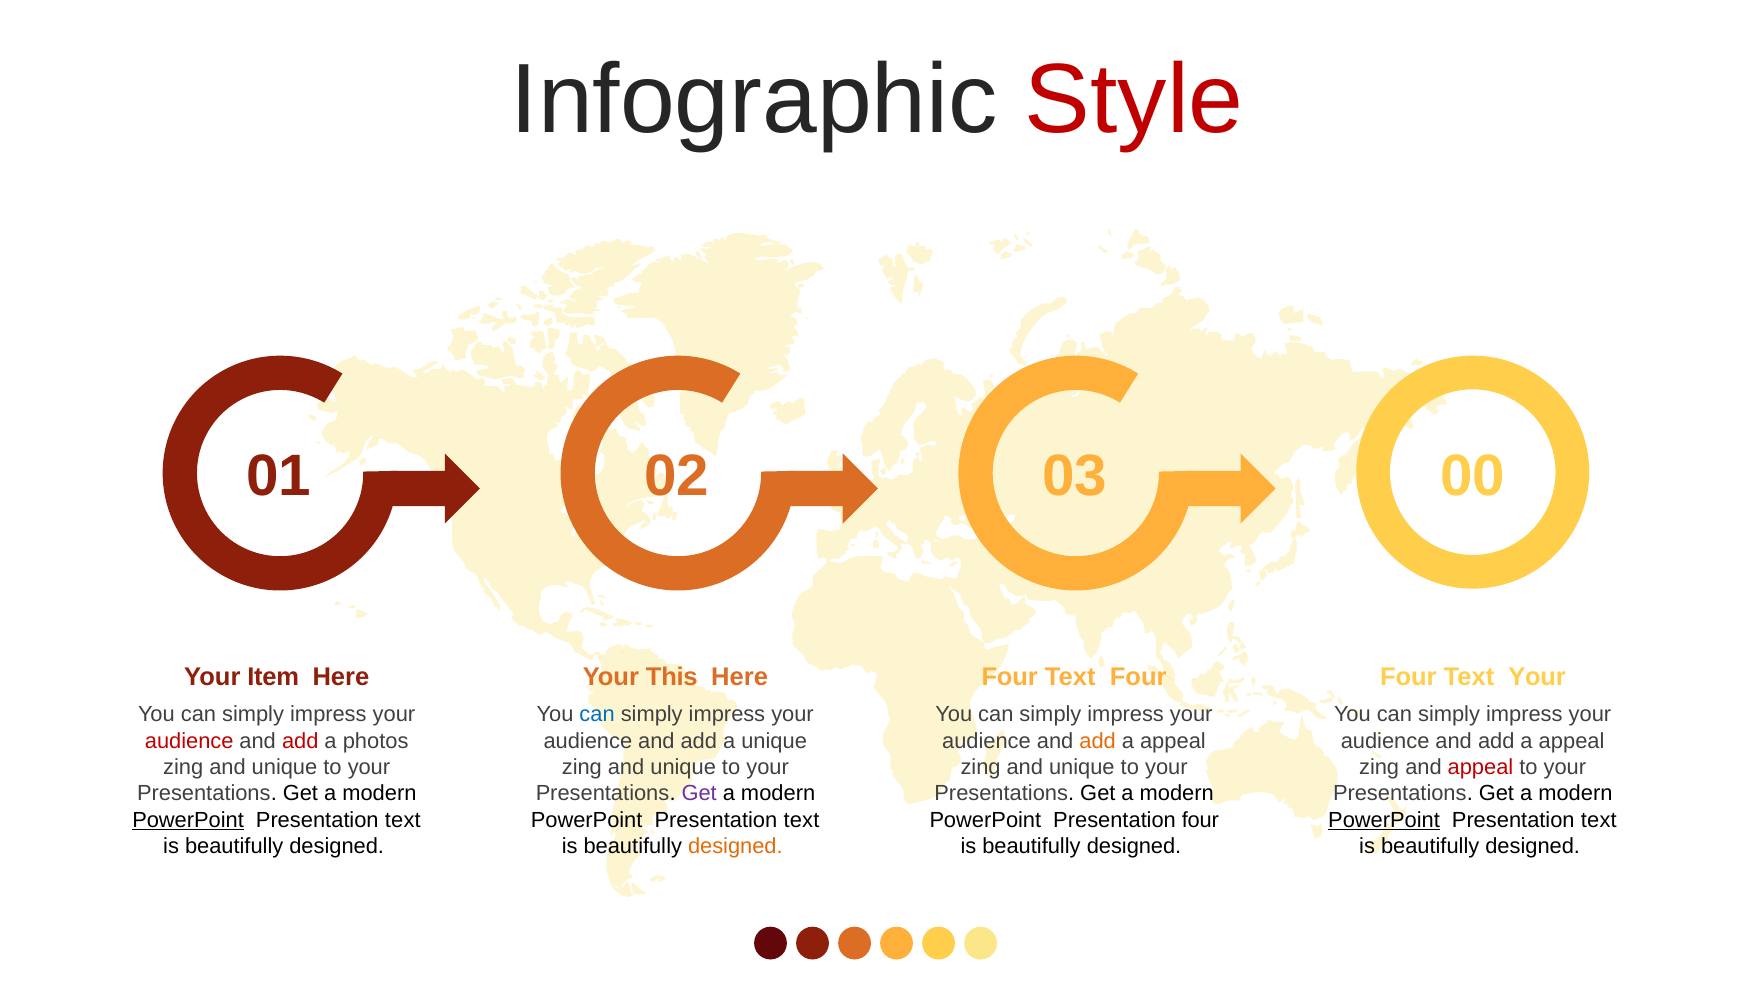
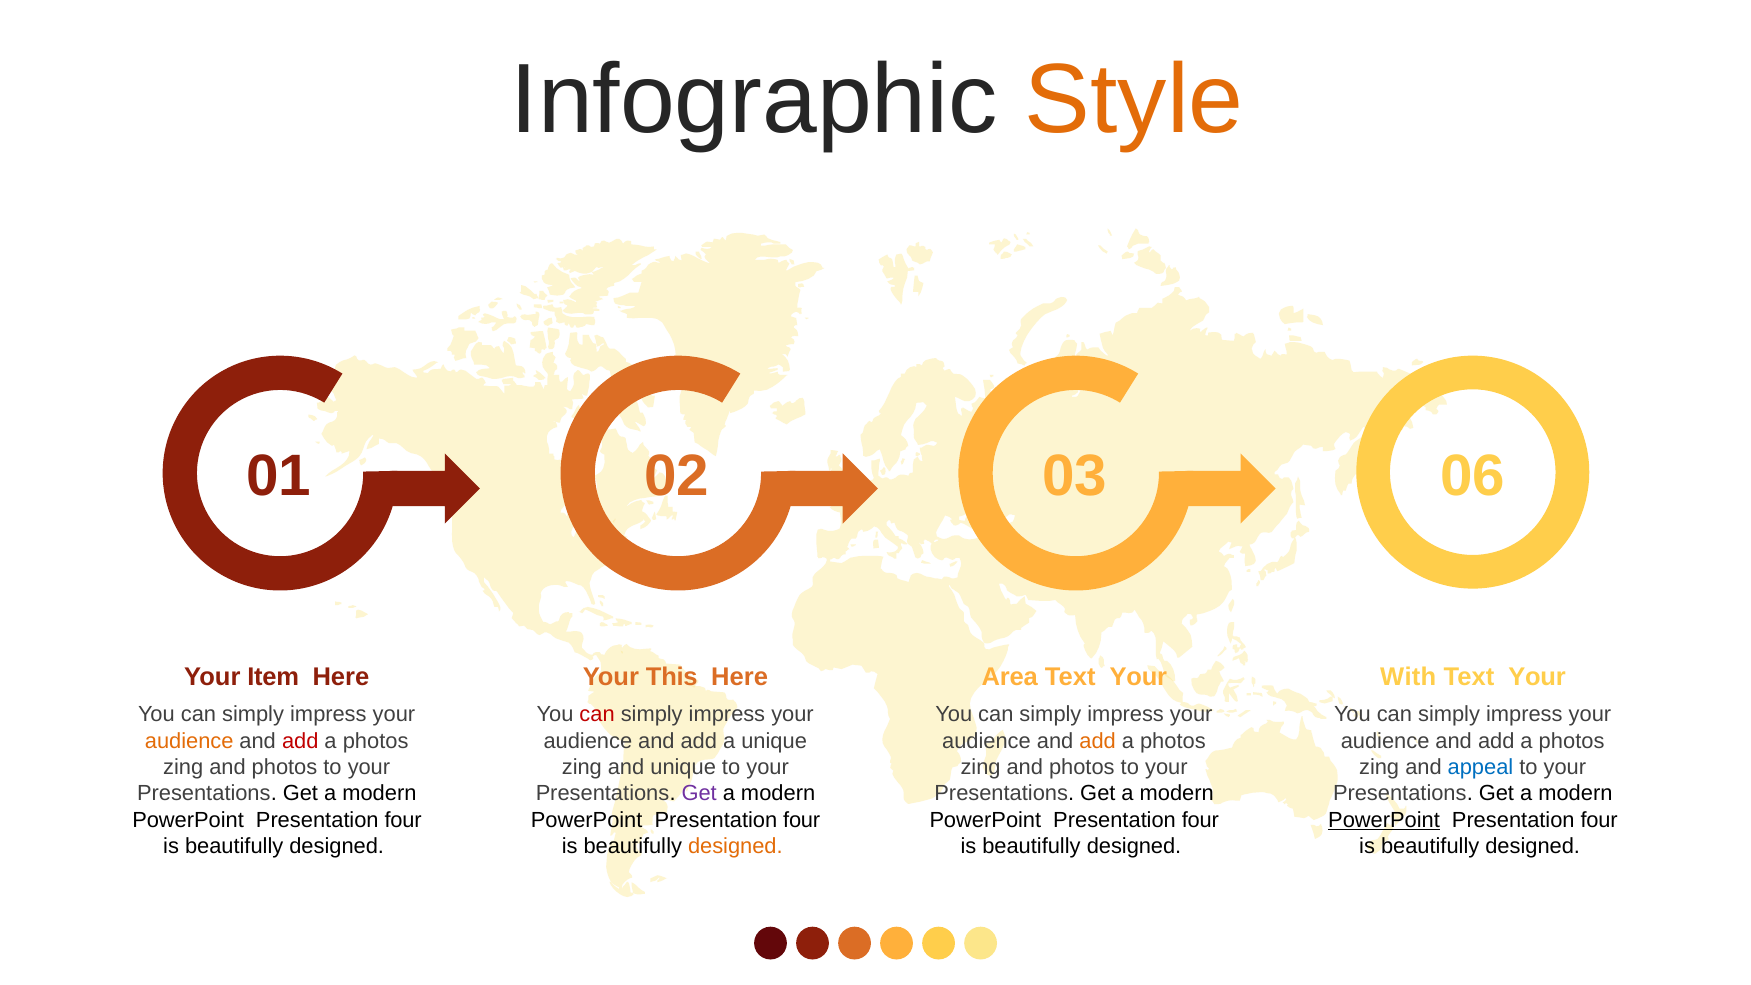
Style colour: red -> orange
00: 00 -> 06
Four at (1010, 677): Four -> Area
Four at (1138, 677): Four -> Your
Four at (1408, 677): Four -> With
can at (597, 715) colour: blue -> red
audience at (189, 741) colour: red -> orange
appeal at (1173, 741): appeal -> photos
appeal at (1572, 741): appeal -> photos
unique at (285, 767): unique -> photos
unique at (1082, 767): unique -> photos
appeal at (1480, 767) colour: red -> blue
PowerPoint at (188, 820) underline: present -> none
text at (403, 820): text -> four
text at (801, 820): text -> four
text at (1599, 820): text -> four
